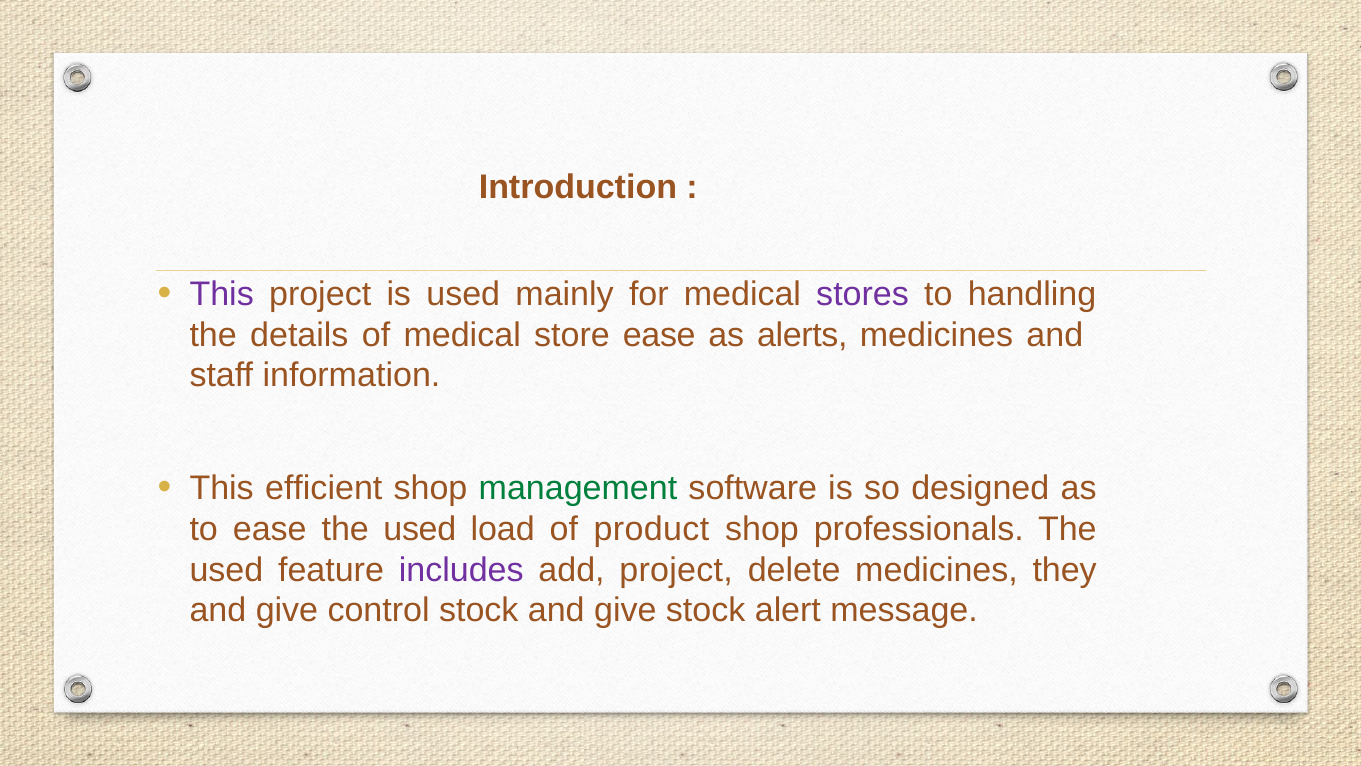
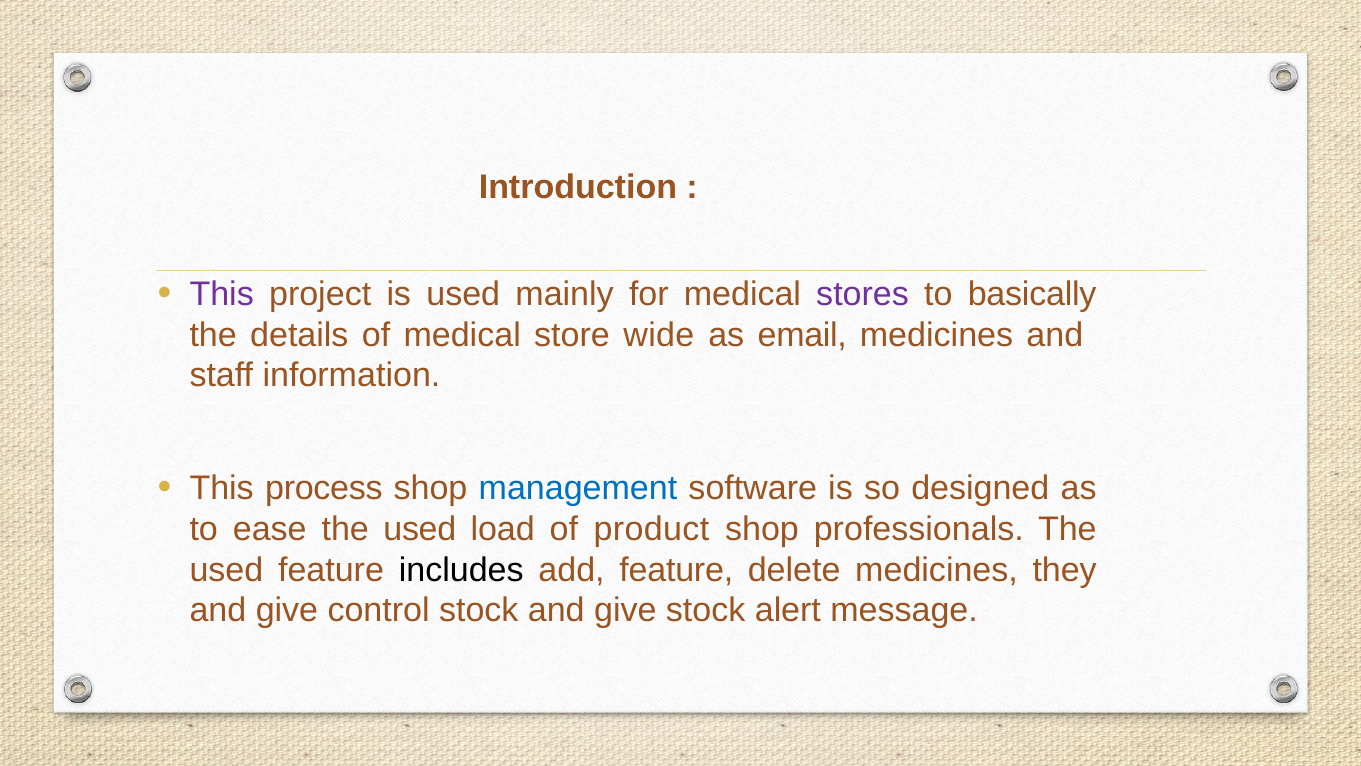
handling: handling -> basically
store ease: ease -> wide
alerts: alerts -> email
efficient: efficient -> process
management colour: green -> blue
includes colour: purple -> black
add project: project -> feature
